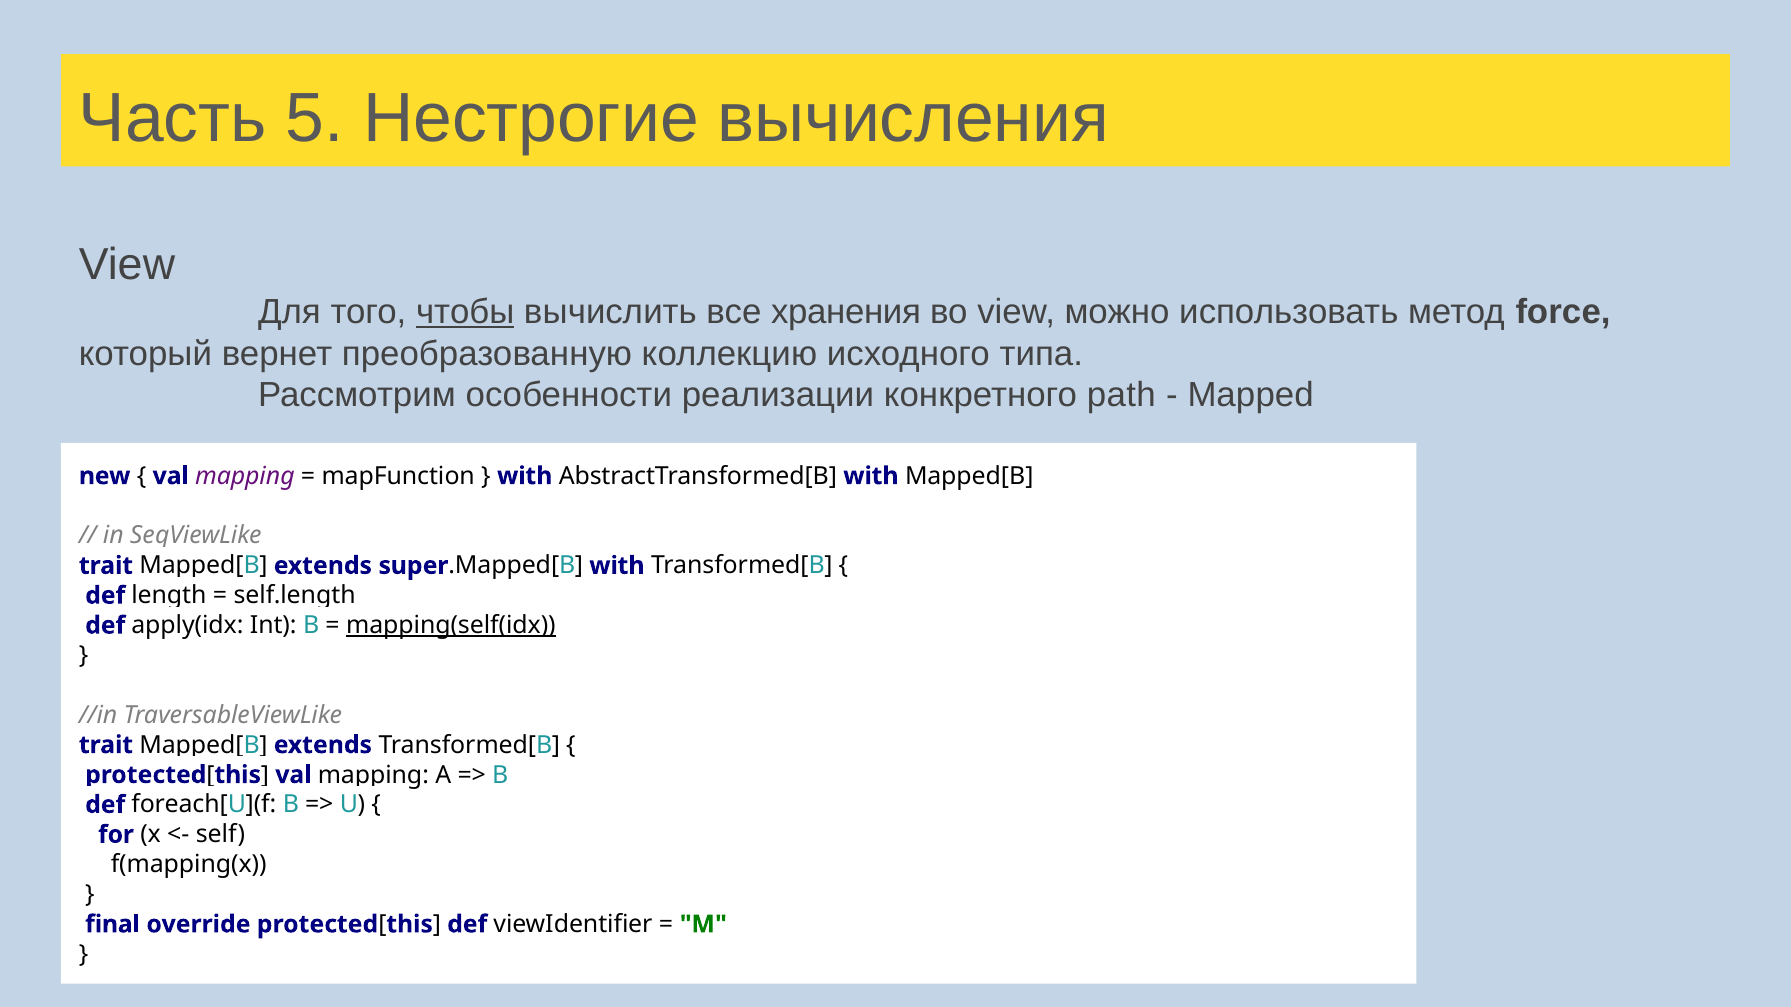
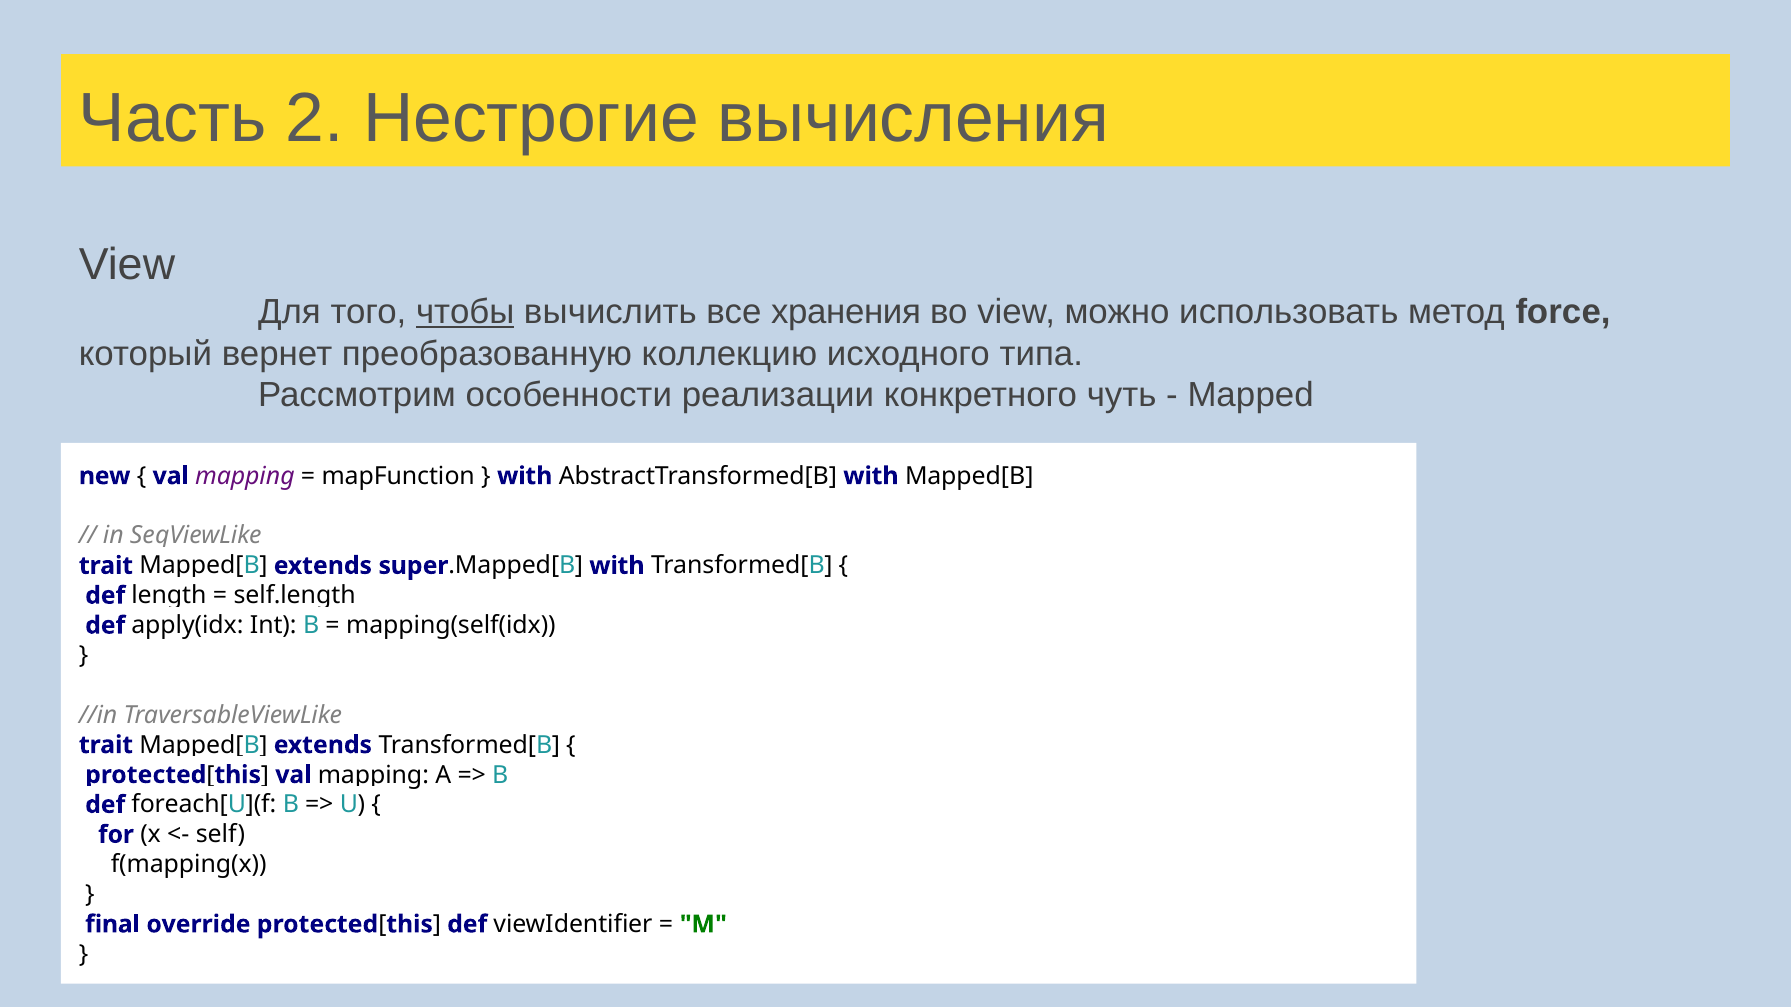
5: 5 -> 2
path: path -> чуть
mapping(self(idx underline: present -> none
